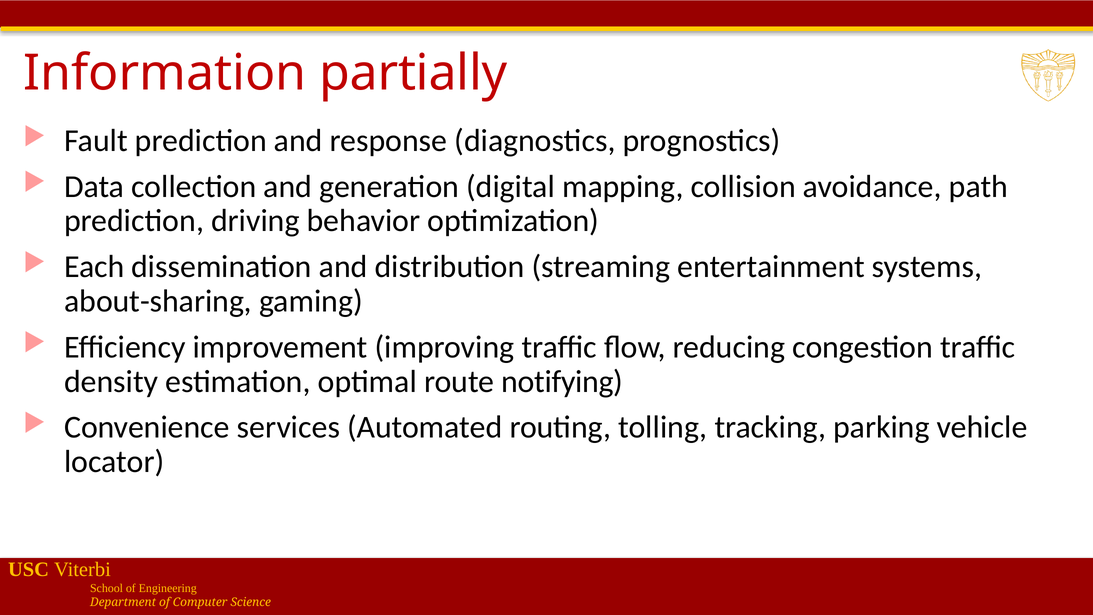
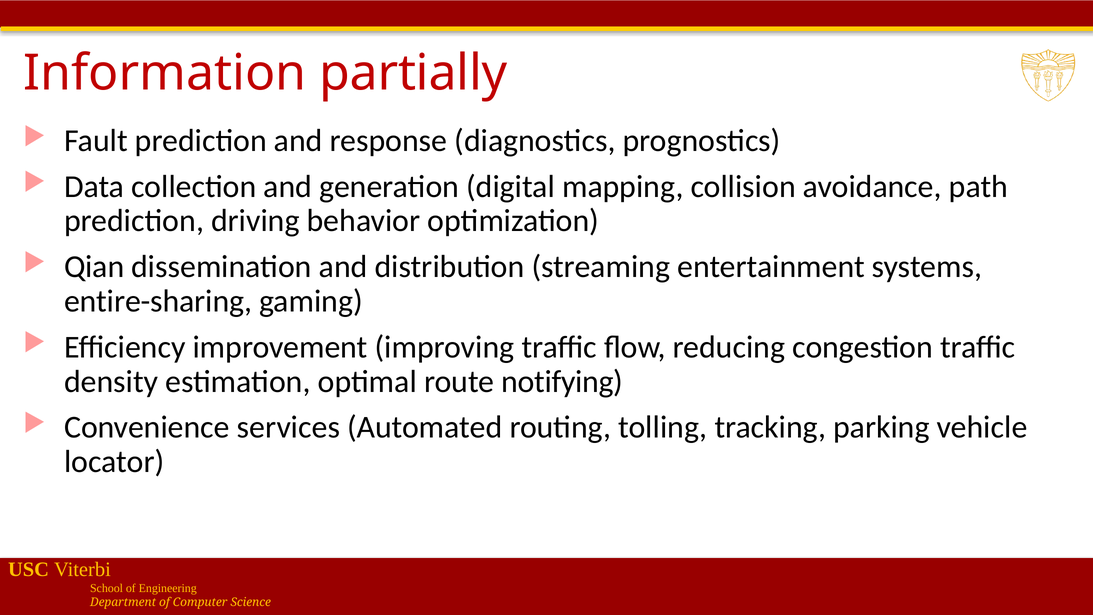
Each: Each -> Qian
about-sharing: about-sharing -> entire-sharing
